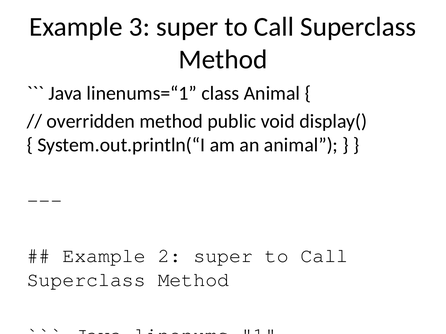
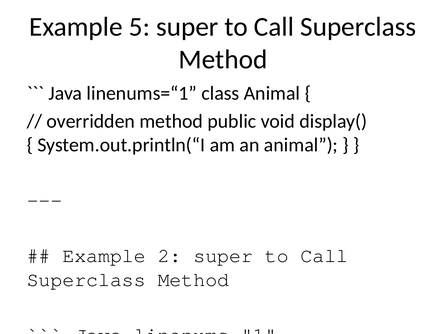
3: 3 -> 5
